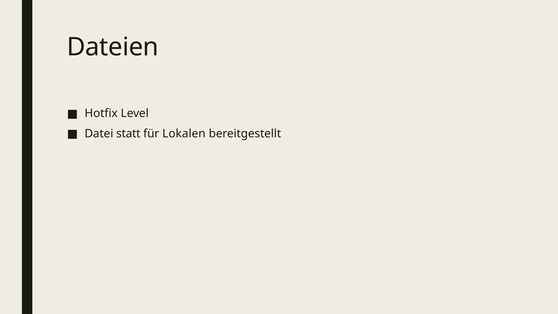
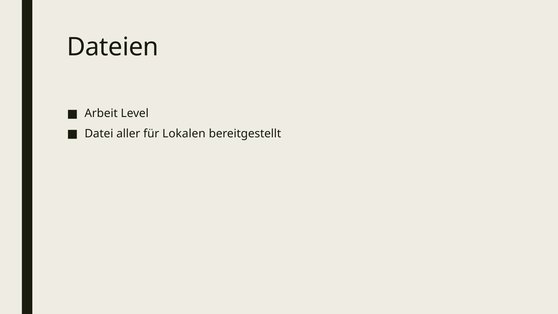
Hotfix: Hotfix -> Arbeit
statt: statt -> aller
